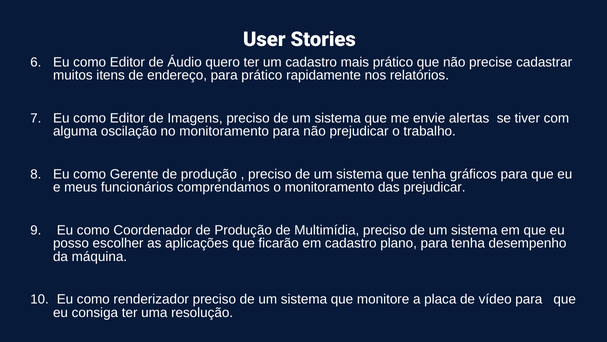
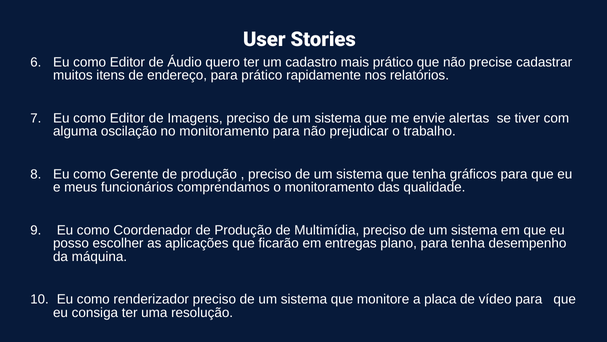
das prejudicar: prejudicar -> qualidade
em cadastro: cadastro -> entregas
